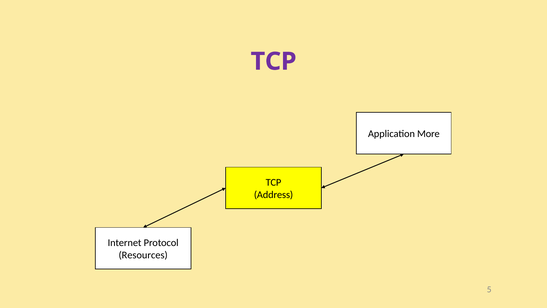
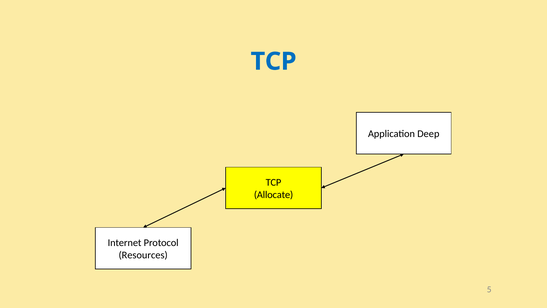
TCP at (274, 61) colour: purple -> blue
More: More -> Deep
Address: Address -> Allocate
